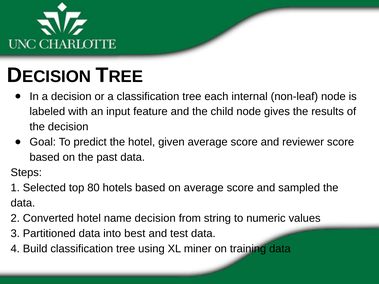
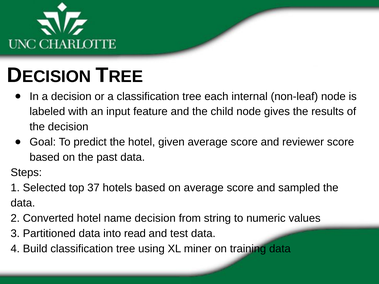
80: 80 -> 37
best: best -> read
